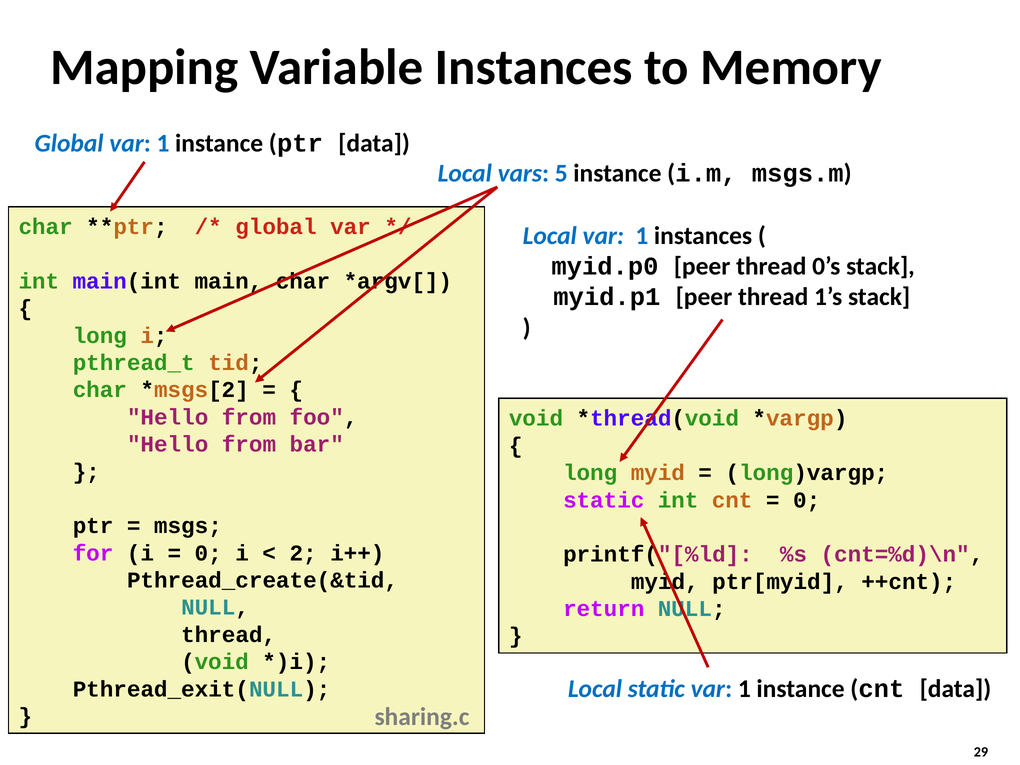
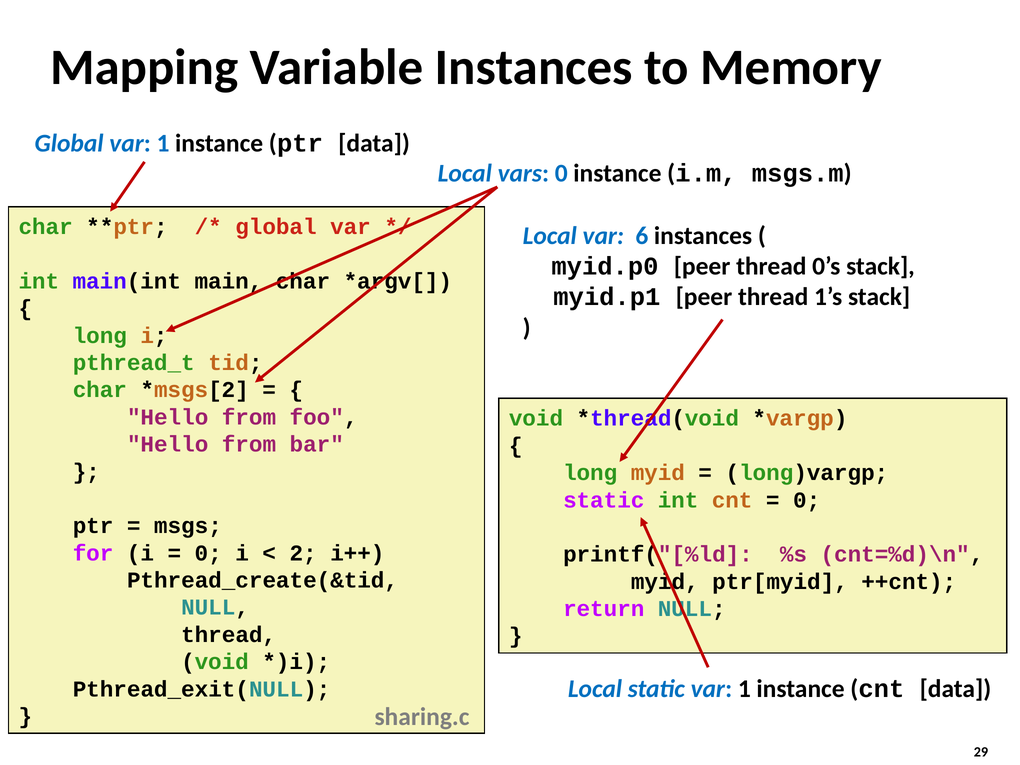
vars 5: 5 -> 0
Local var 1: 1 -> 6
